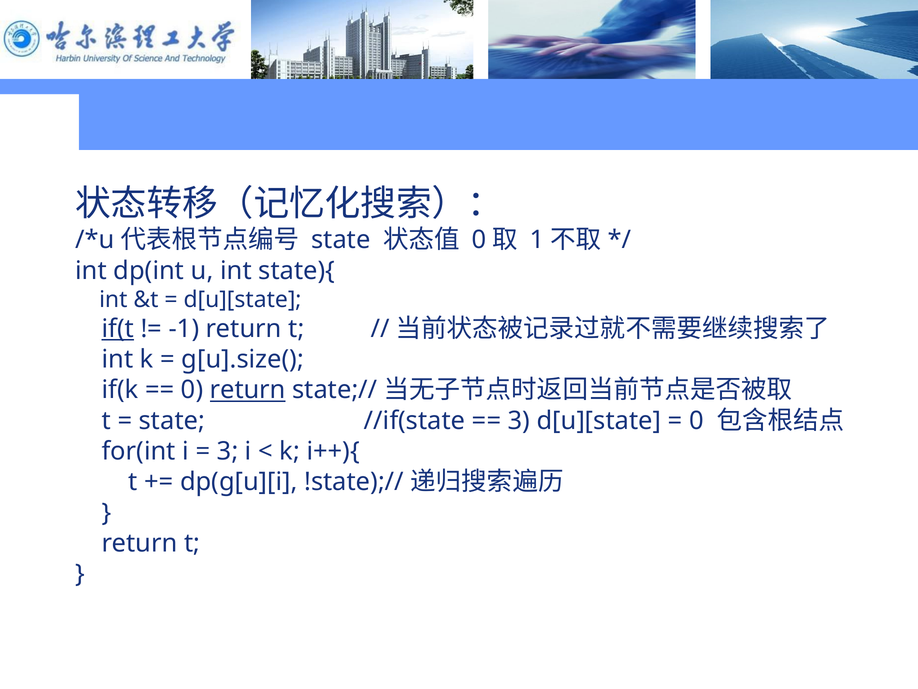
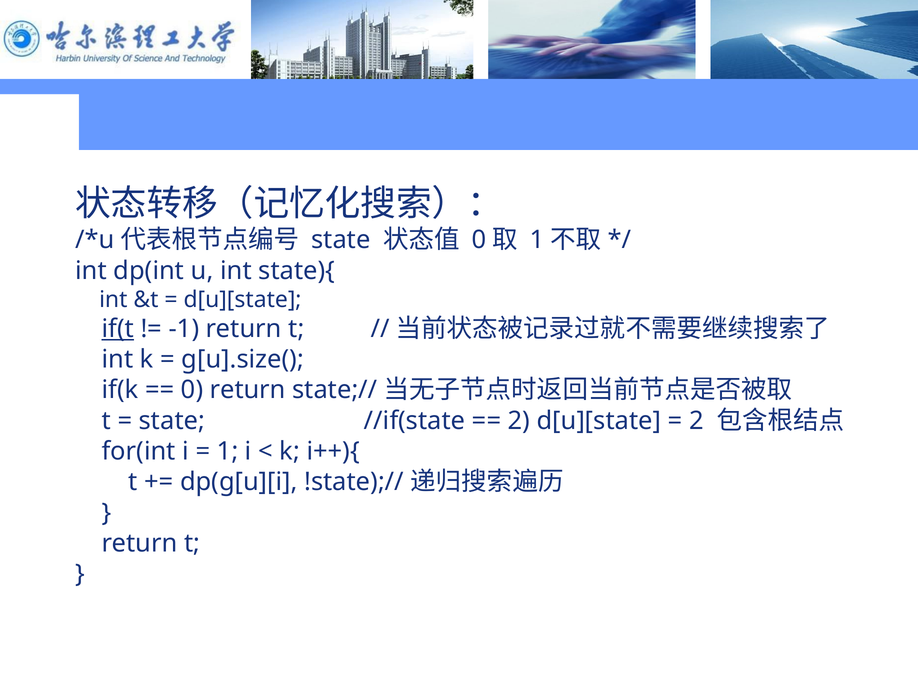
return at (248, 390) underline: present -> none
3 at (519, 420): 3 -> 2
0 at (696, 420): 0 -> 2
3 at (228, 451): 3 -> 1
